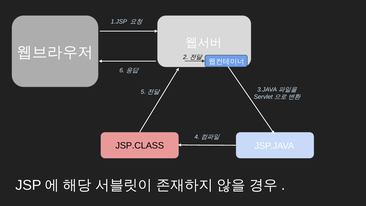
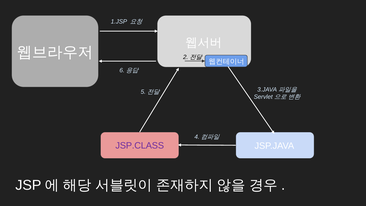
JSP.CLASS colour: black -> purple
